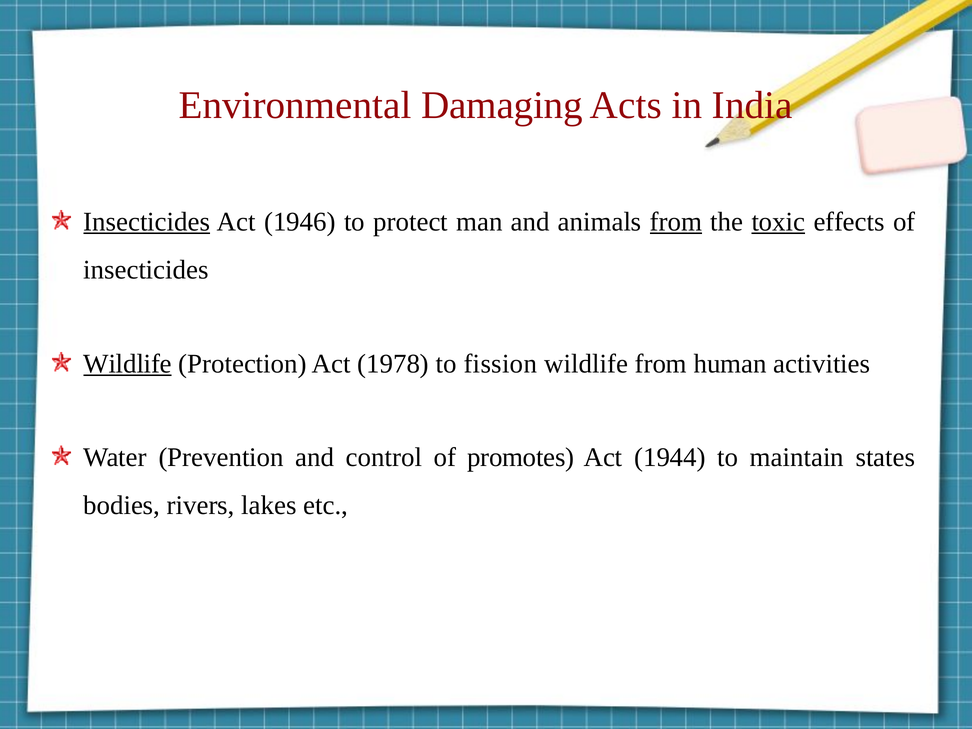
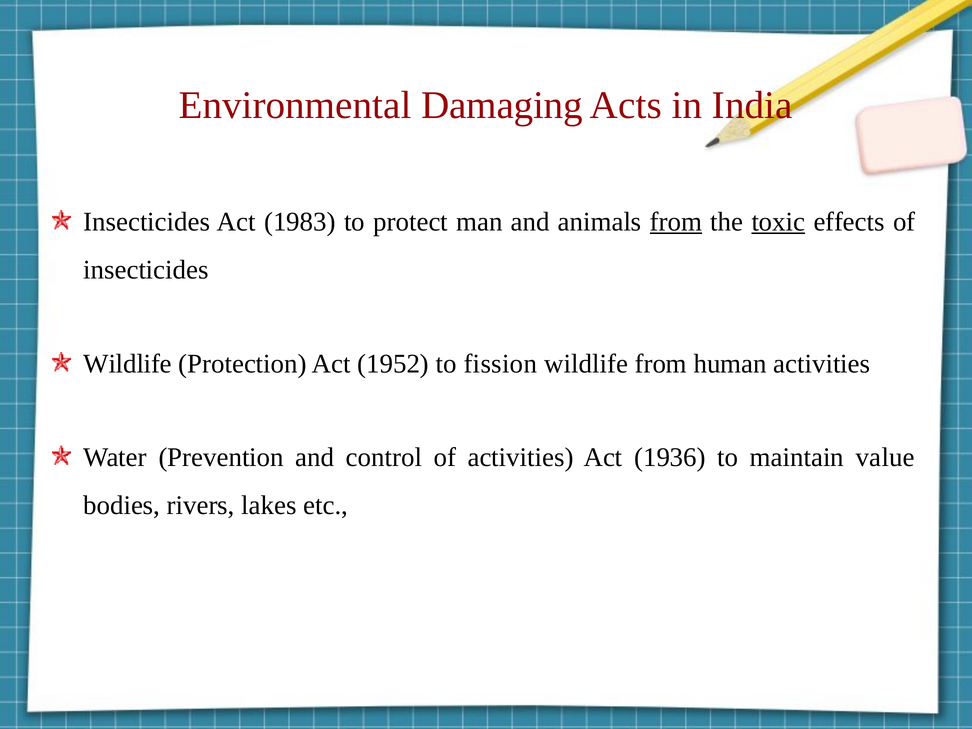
Insecticides at (147, 222) underline: present -> none
1946: 1946 -> 1983
Wildlife at (128, 364) underline: present -> none
1978: 1978 -> 1952
of promotes: promotes -> activities
1944: 1944 -> 1936
states: states -> value
